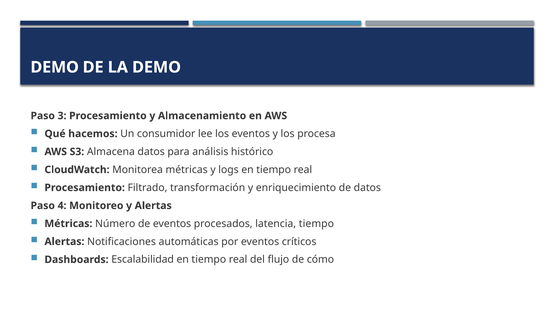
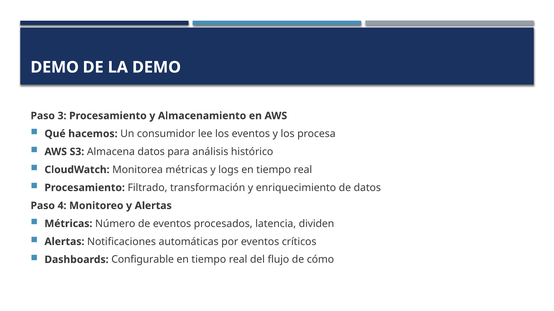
latencia tiempo: tiempo -> dividen
Escalabilidad: Escalabilidad -> Configurable
